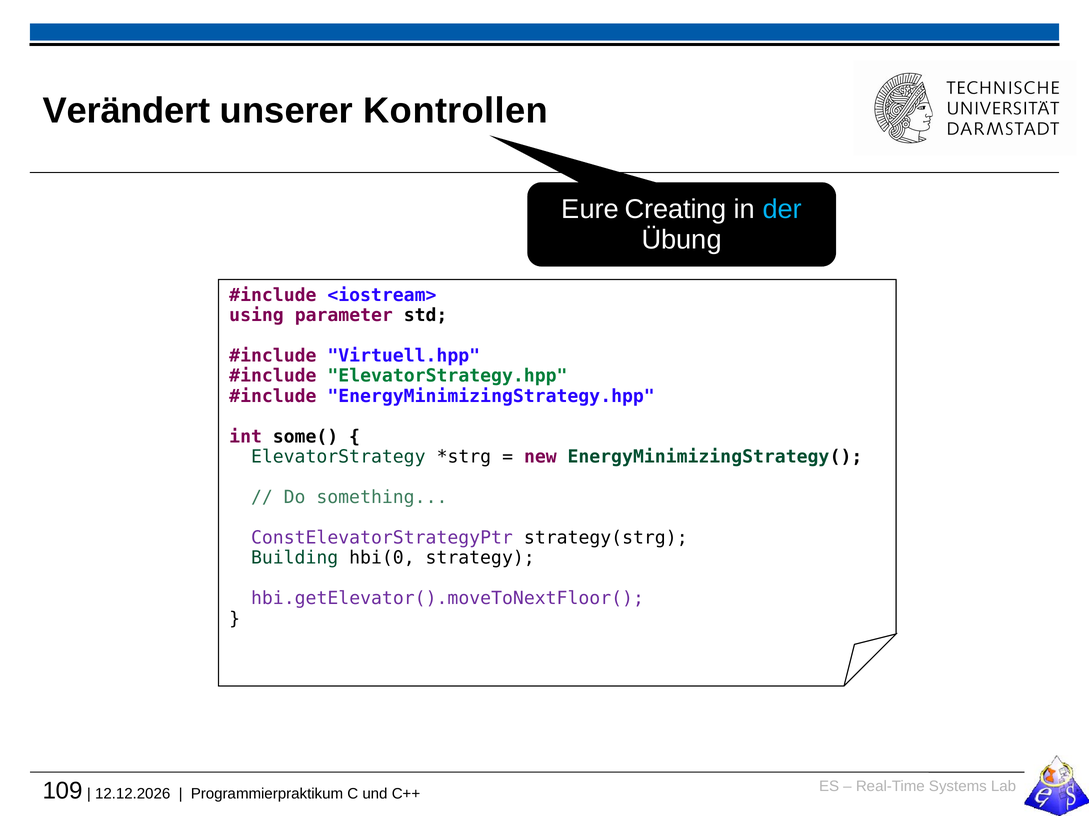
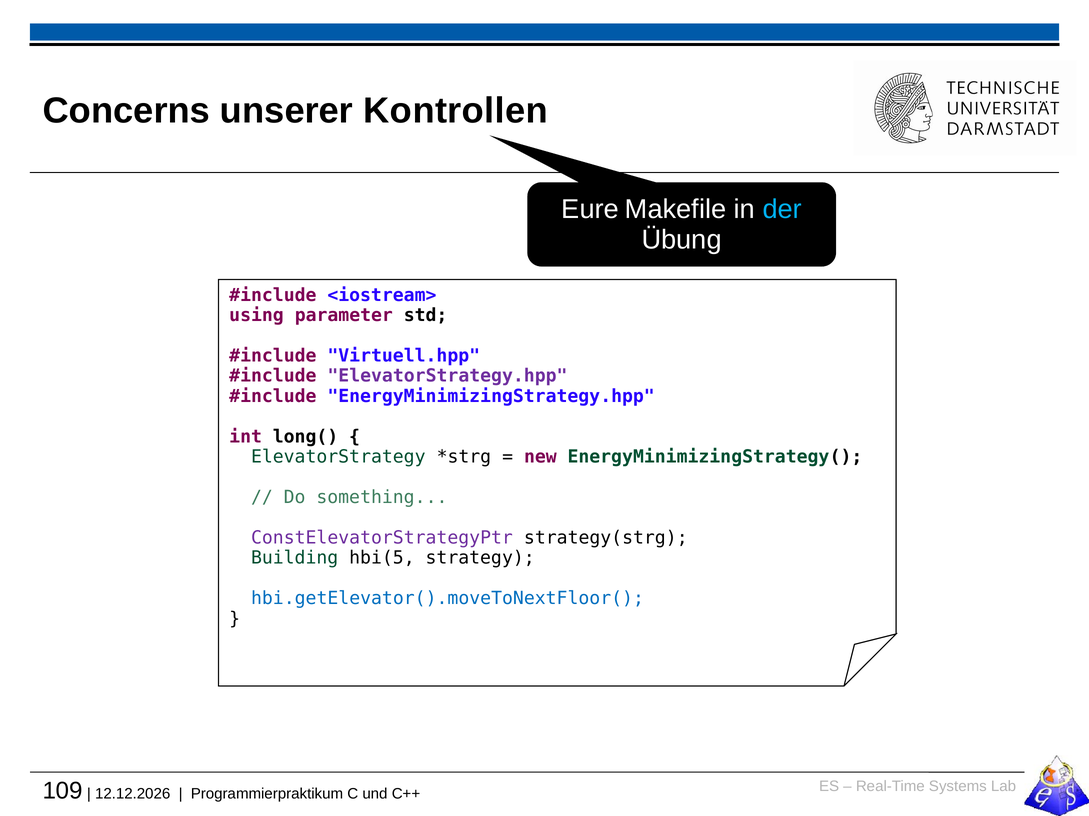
Verändert: Verändert -> Concerns
Creating: Creating -> Makefile
ElevatorStrategy.hpp colour: green -> purple
some(: some( -> long(
hbi(0: hbi(0 -> hbi(5
hbi.getElevator().moveToNextFloor( colour: purple -> blue
